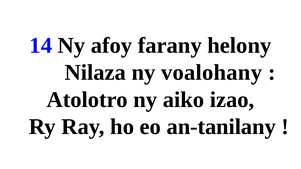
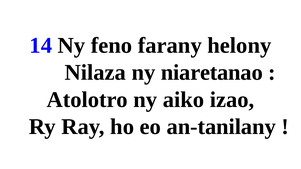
afoy: afoy -> feno
voalohany: voalohany -> niaretanao
